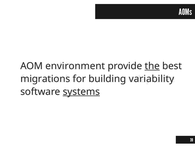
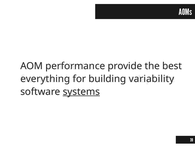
environment: environment -> performance
the underline: present -> none
migrations: migrations -> everything
